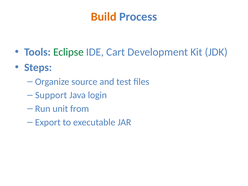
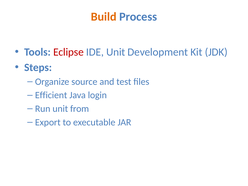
Eclipse colour: green -> red
IDE Cart: Cart -> Unit
Support: Support -> Efficient
